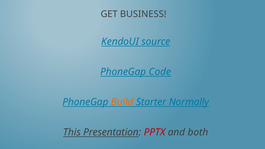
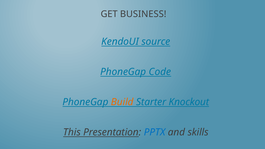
Normally: Normally -> Knockout
PPTX colour: red -> blue
both: both -> skills
